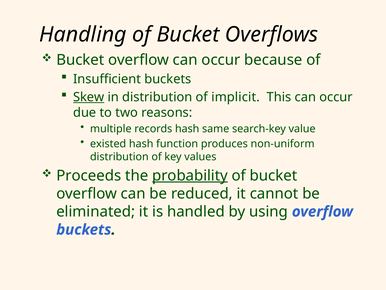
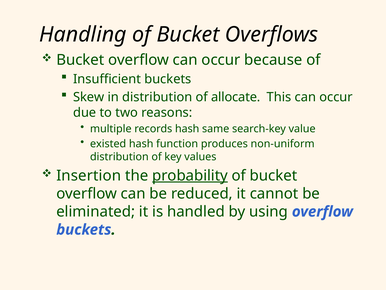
Skew underline: present -> none
implicit: implicit -> allocate
Proceeds: Proceeds -> Insertion
